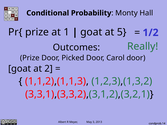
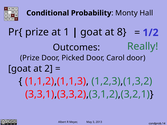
5: 5 -> 8
